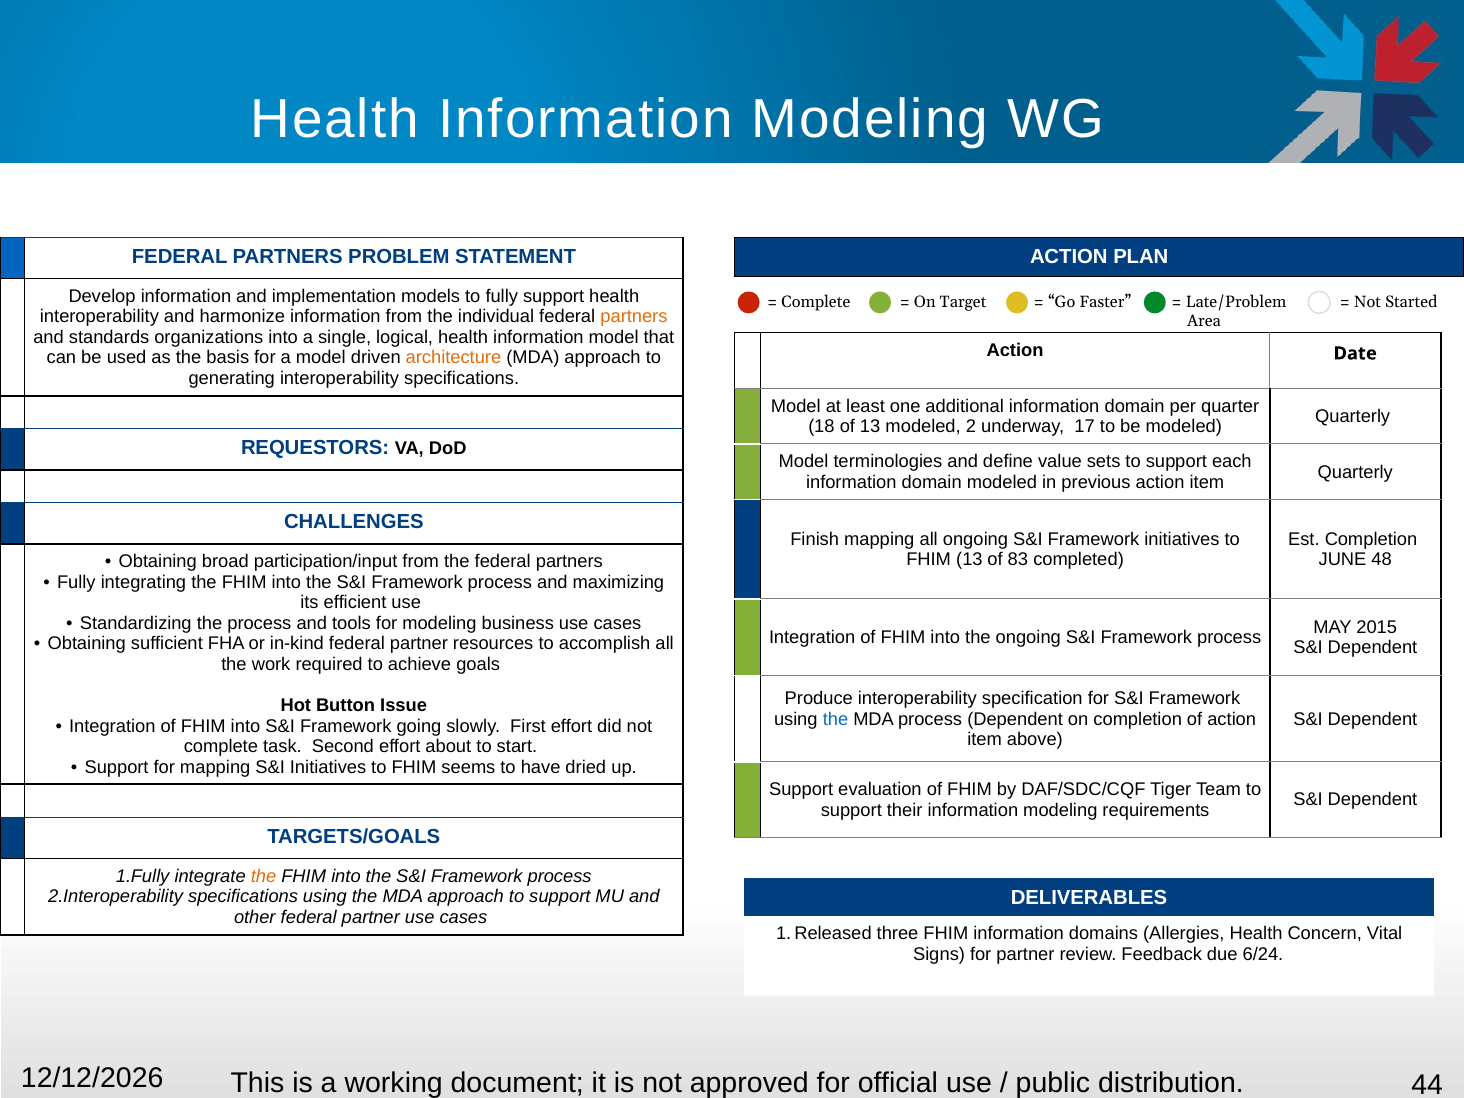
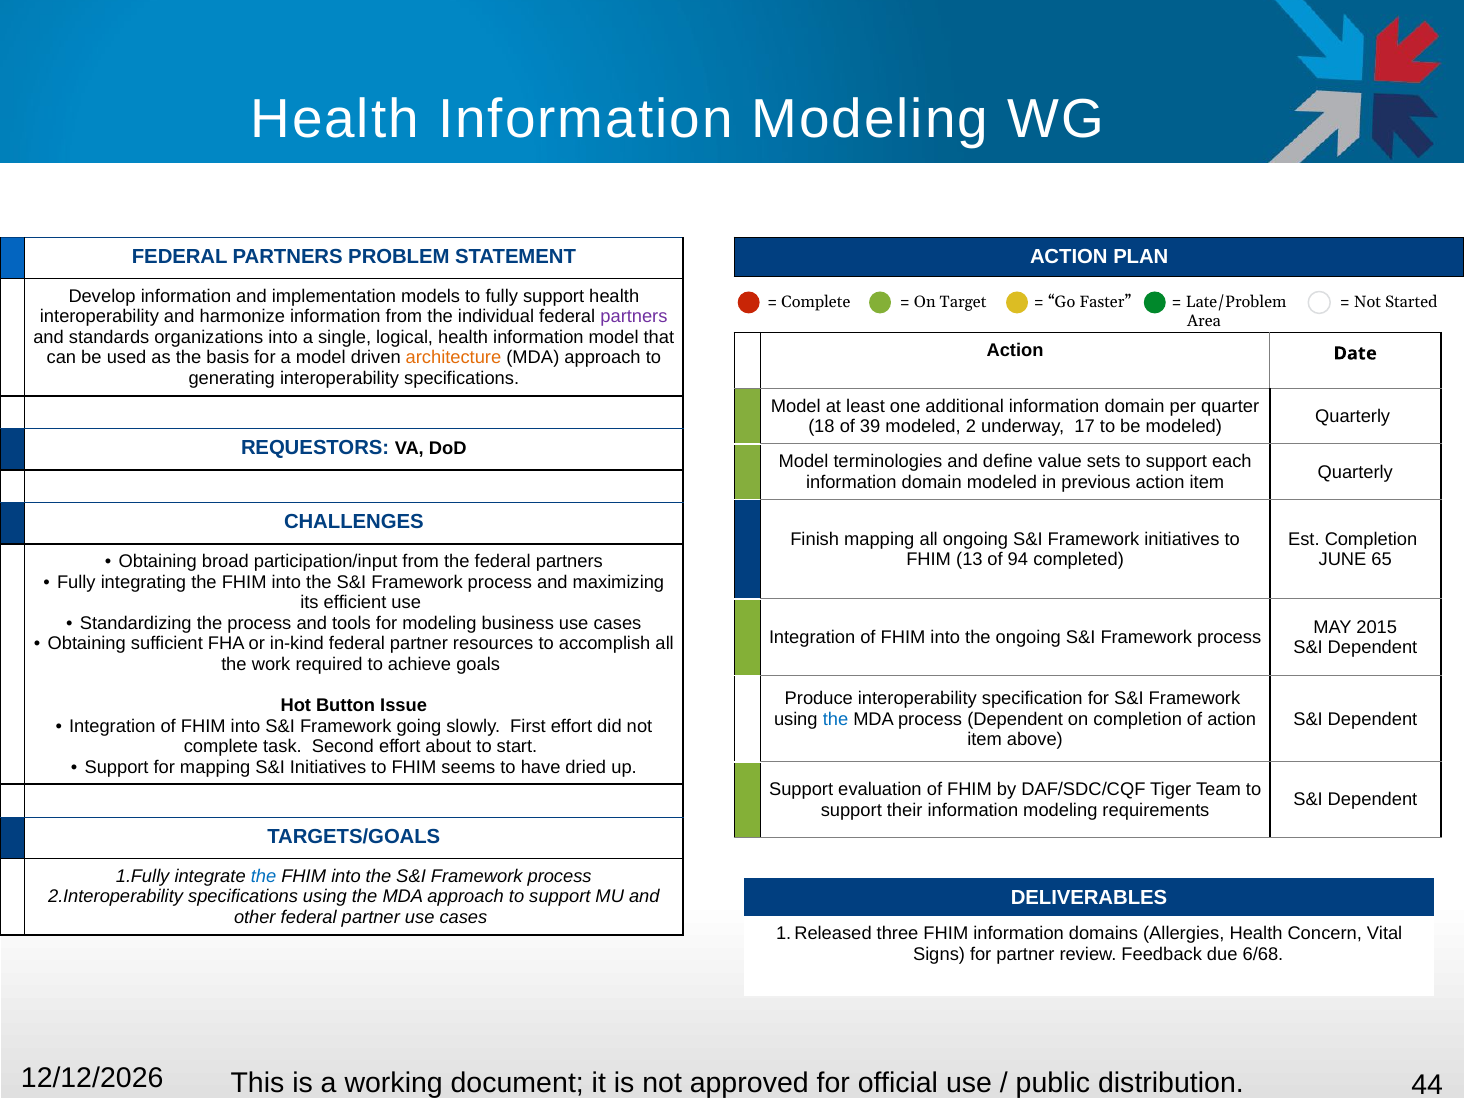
partners at (634, 317) colour: orange -> purple
of 13: 13 -> 39
83: 83 -> 94
48: 48 -> 65
the at (264, 876) colour: orange -> blue
6/24: 6/24 -> 6/68
